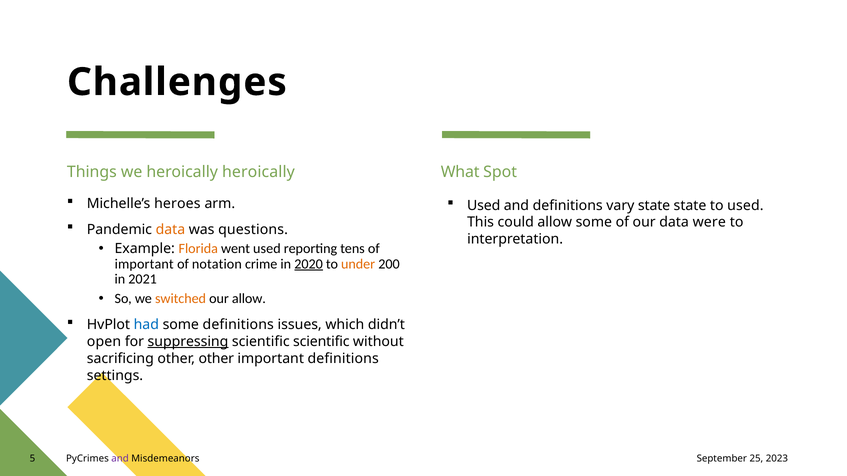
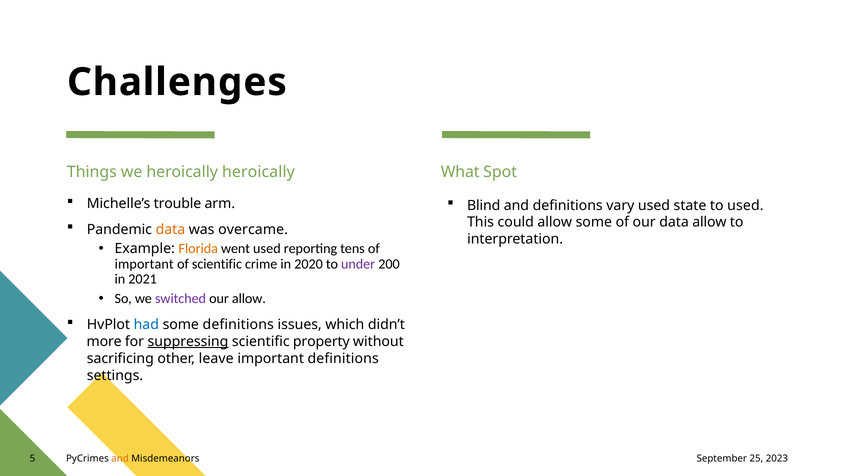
heroes: heroes -> trouble
Used at (484, 206): Used -> Blind
vary state: state -> used
data were: were -> allow
questions: questions -> overcame
of notation: notation -> scientific
2020 underline: present -> none
under colour: orange -> purple
switched colour: orange -> purple
open: open -> more
scientific scientific: scientific -> property
other other: other -> leave
and at (120, 459) colour: purple -> orange
